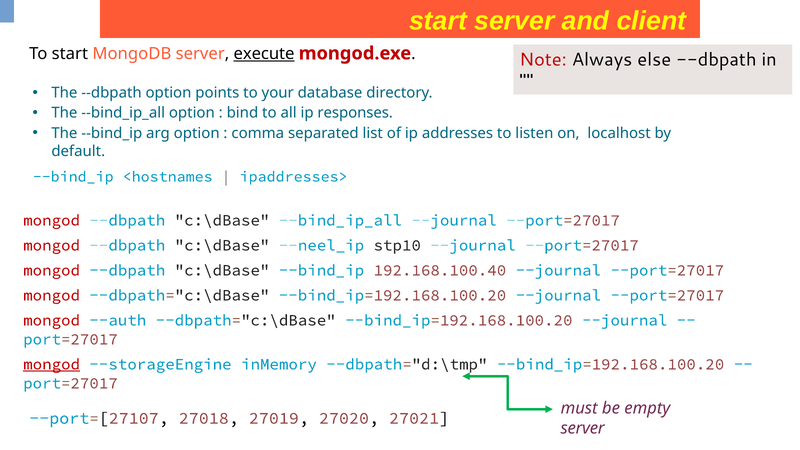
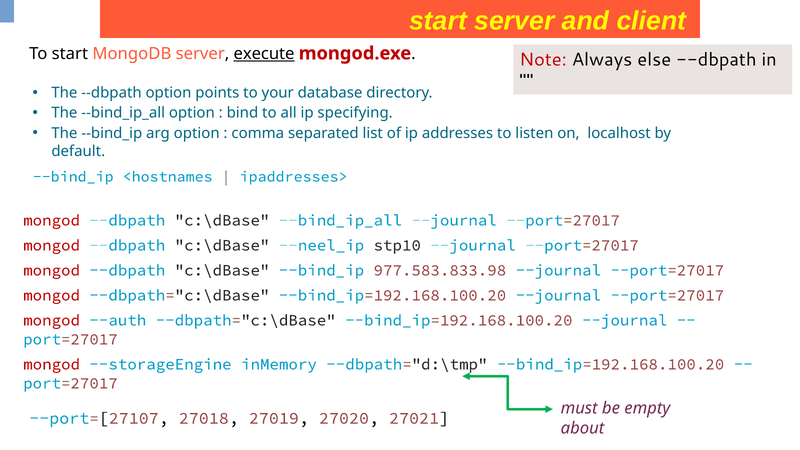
responses: responses -> specifying
192.168.100.40: 192.168.100.40 -> 977.583.833.98
mongod at (52, 364) underline: present -> none
server at (583, 428): server -> about
